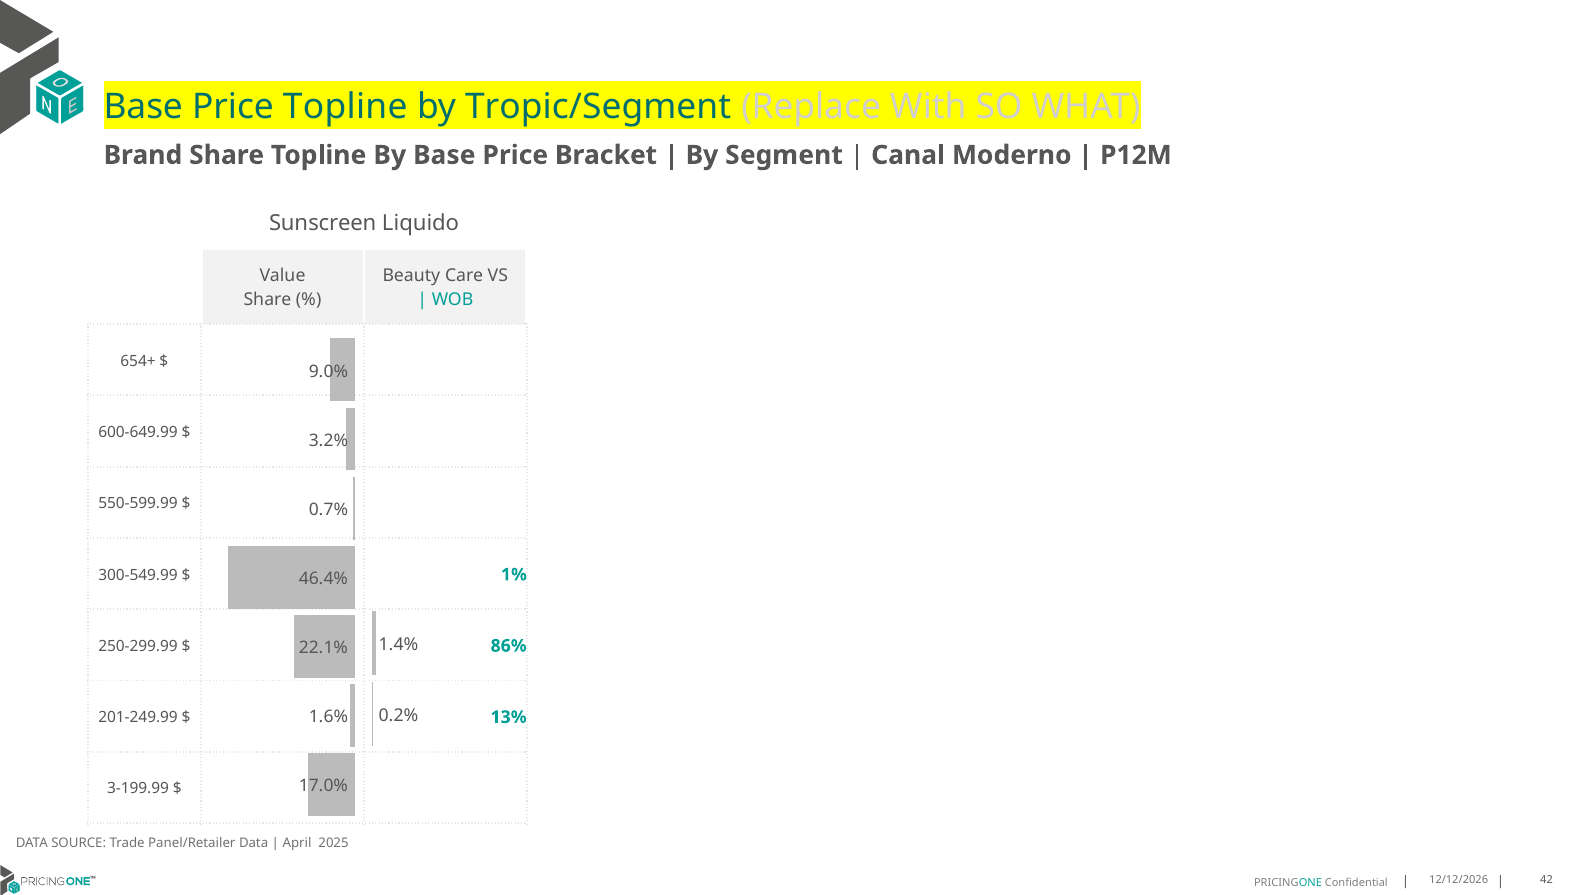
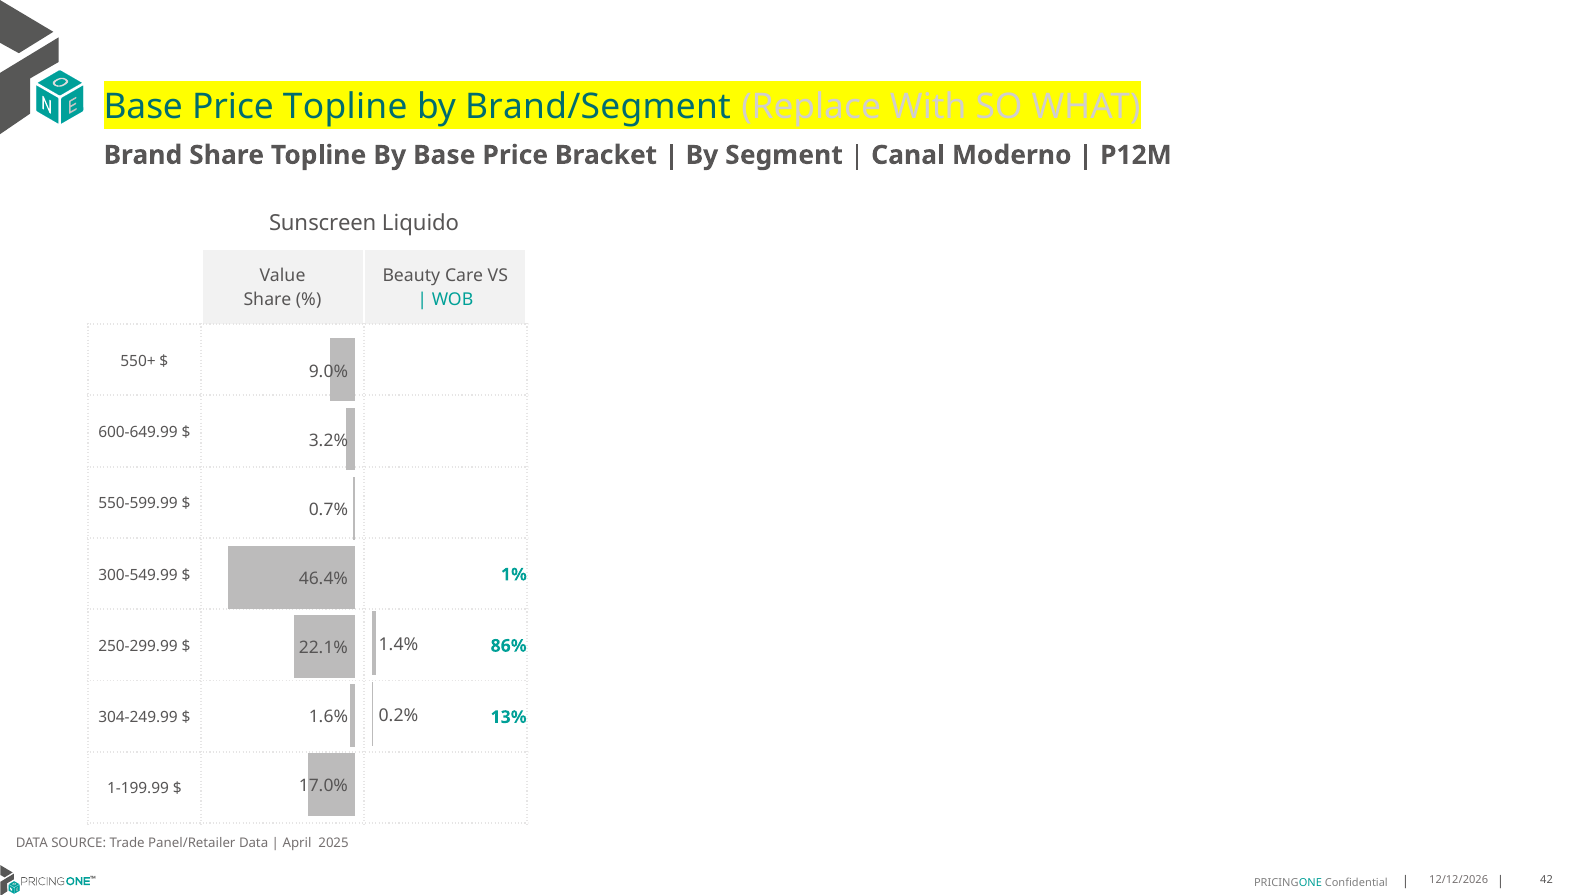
Tropic/Segment: Tropic/Segment -> Brand/Segment
654+: 654+ -> 550+
201-249.99: 201-249.99 -> 304-249.99
3-199.99: 3-199.99 -> 1-199.99
